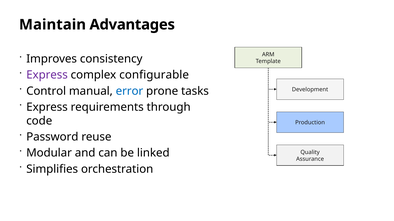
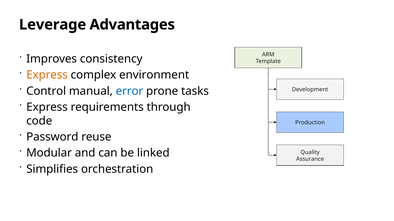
Maintain: Maintain -> Leverage
Express at (47, 75) colour: purple -> orange
configurable: configurable -> environment
